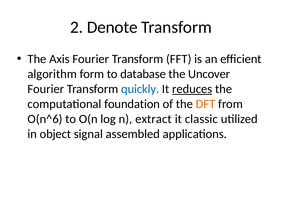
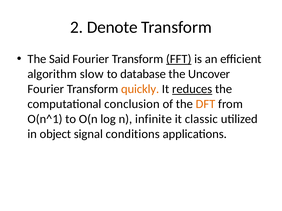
Axis: Axis -> Said
FFT underline: none -> present
form: form -> slow
quickly colour: blue -> orange
foundation: foundation -> conclusion
O(n^6: O(n^6 -> O(n^1
extract: extract -> infinite
assembled: assembled -> conditions
